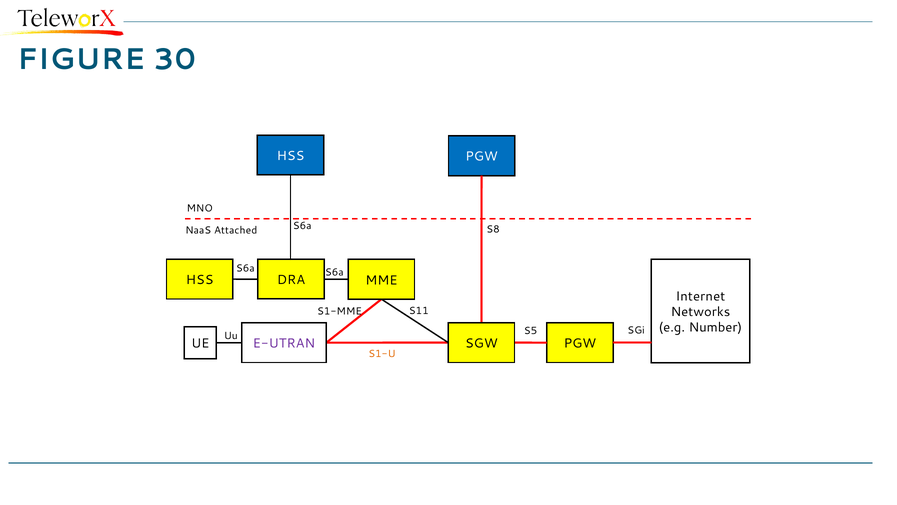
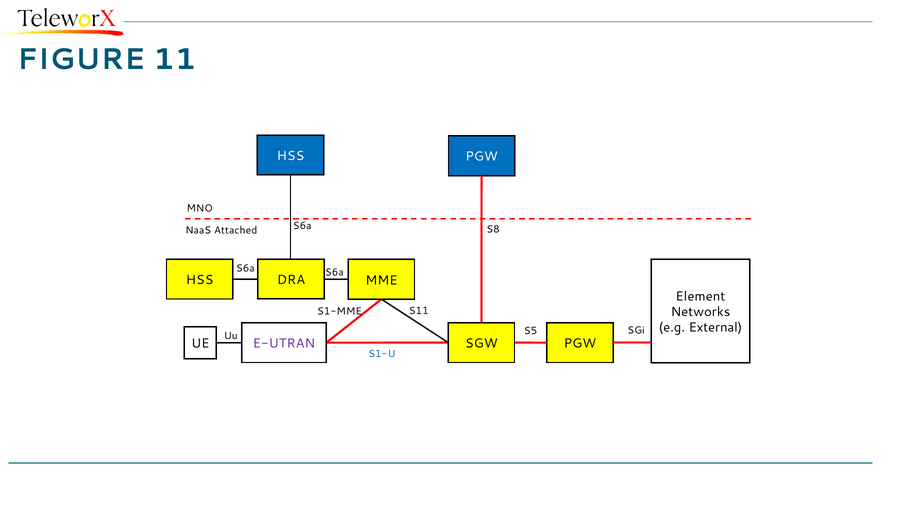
30: 30 -> 11
Internet: Internet -> Element
Number: Number -> External
S1-U colour: orange -> blue
